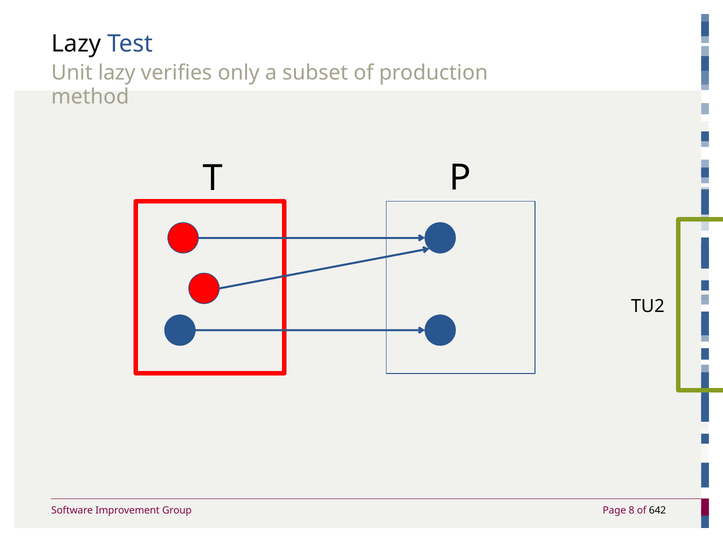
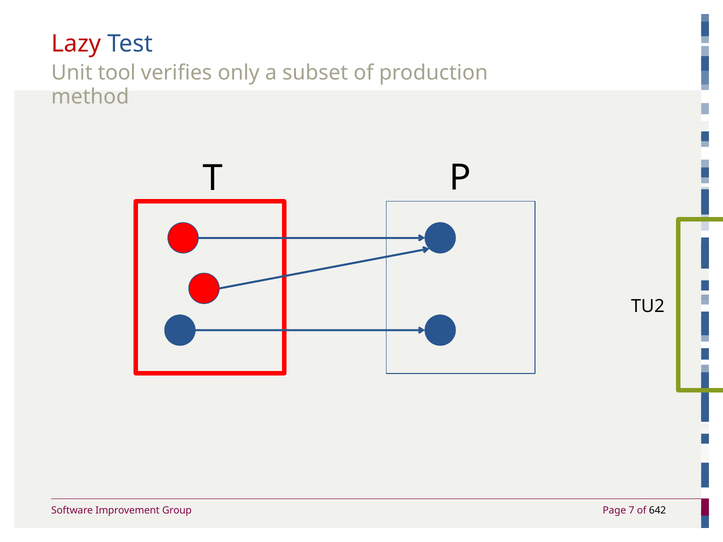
Lazy at (76, 44) colour: black -> red
Unit lazy: lazy -> tool
8: 8 -> 7
